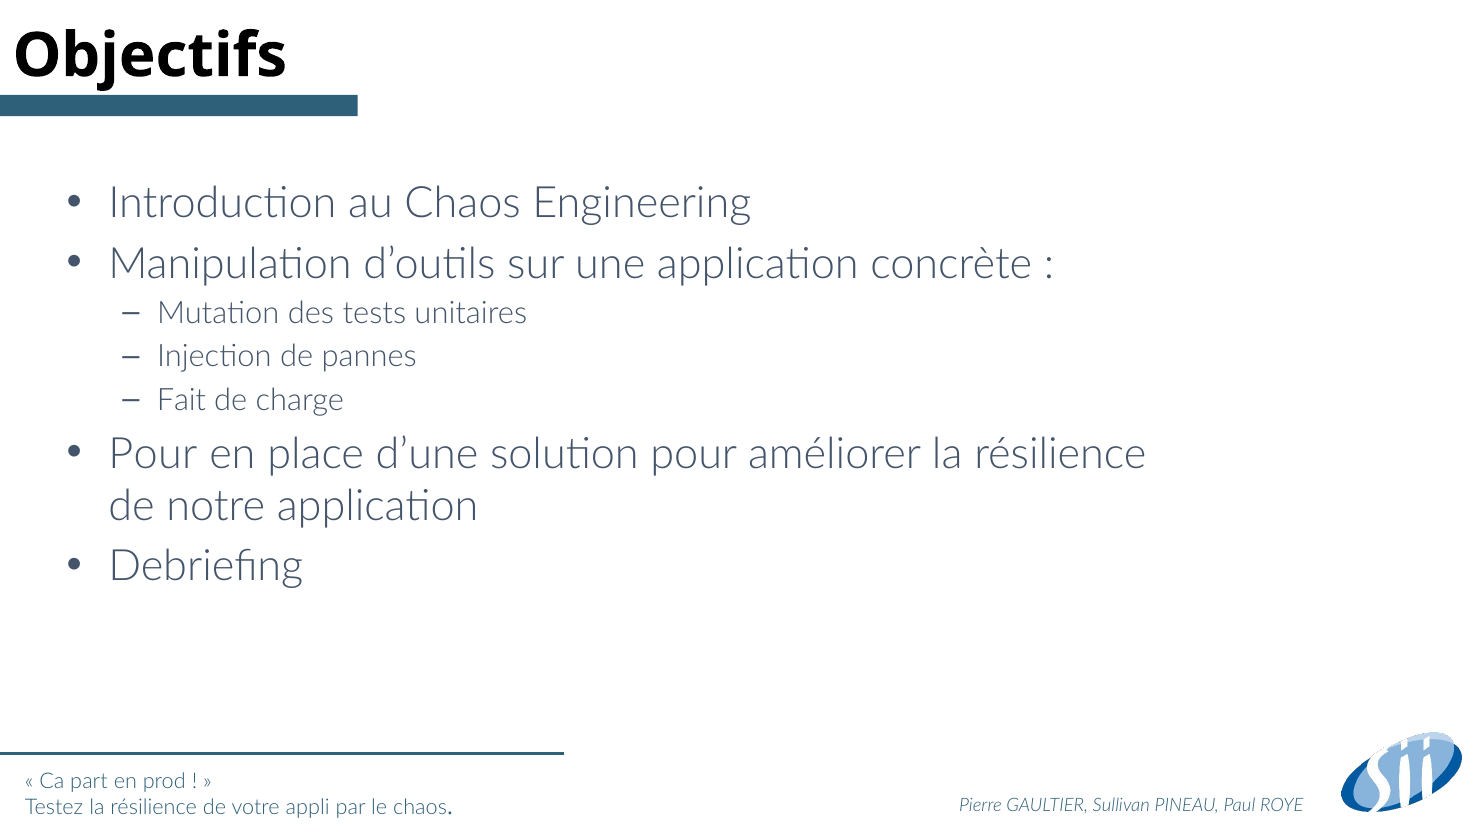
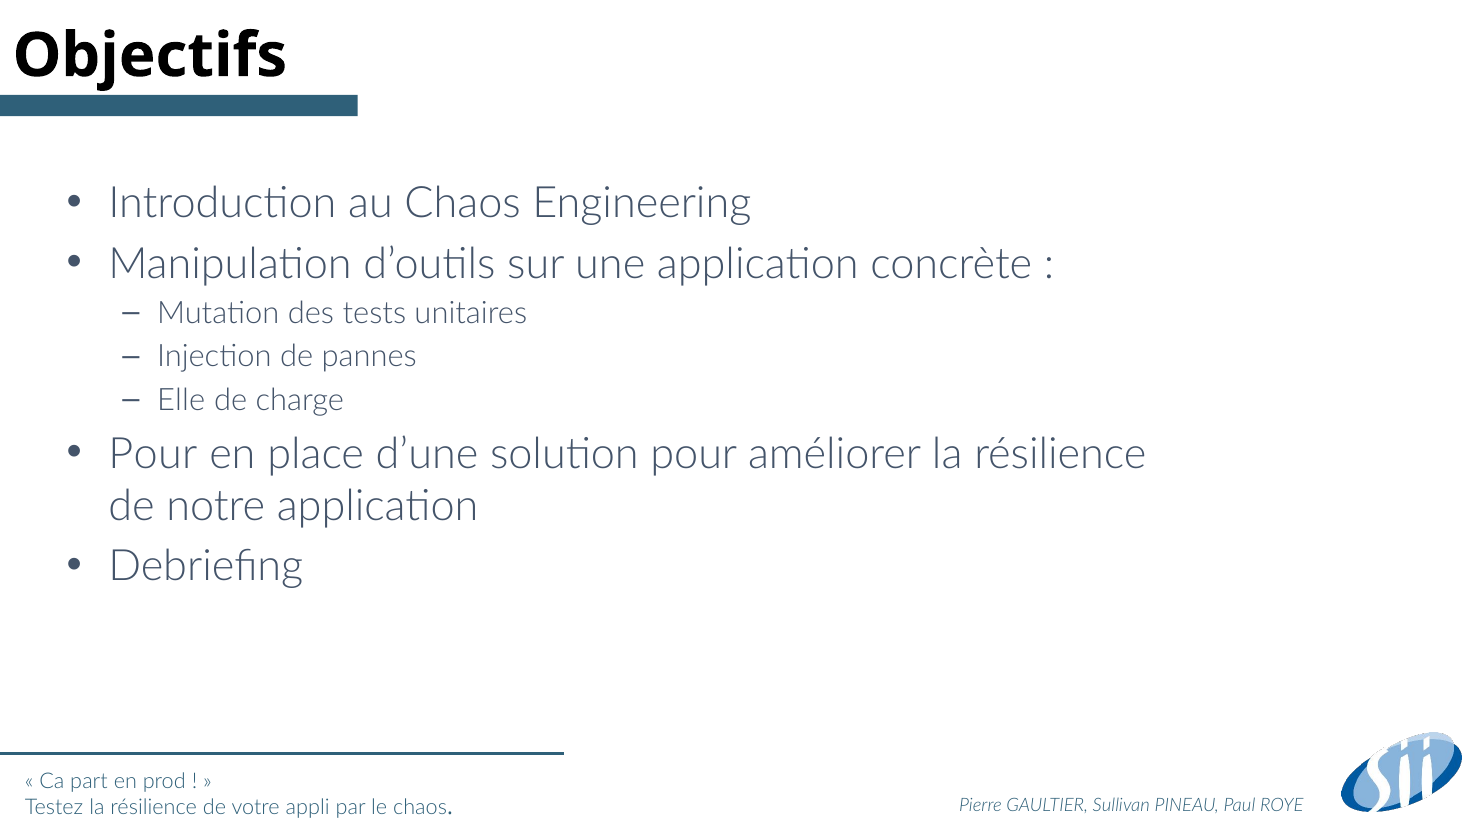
Fait: Fait -> Elle
